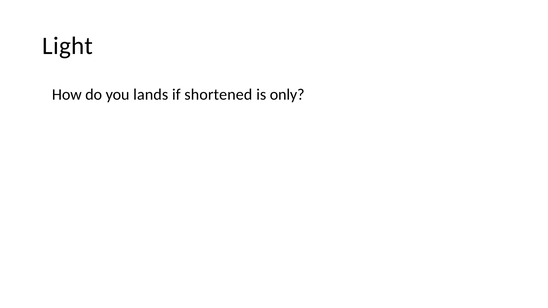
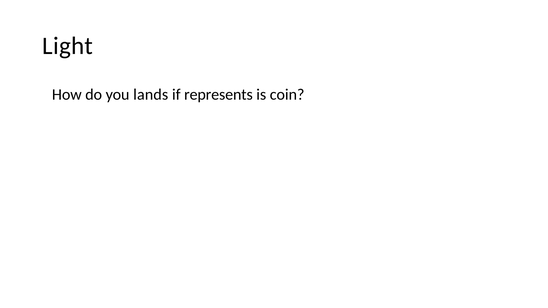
shortened: shortened -> represents
only: only -> coin
